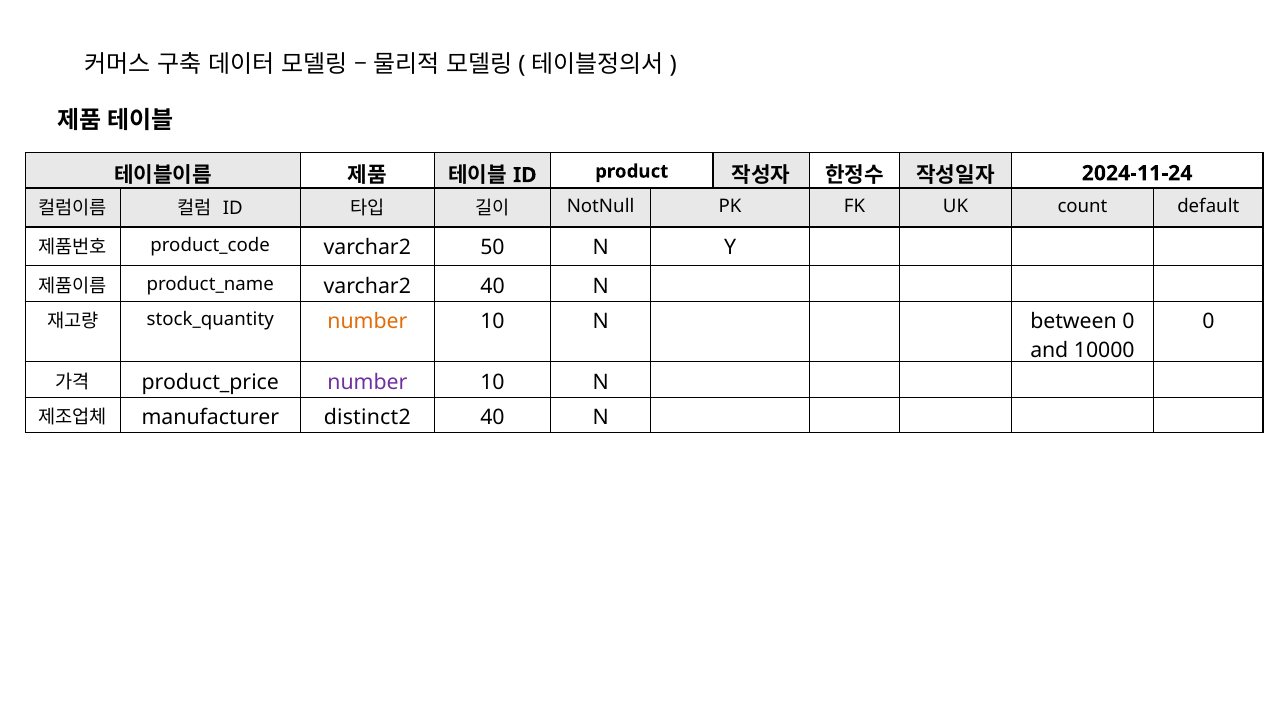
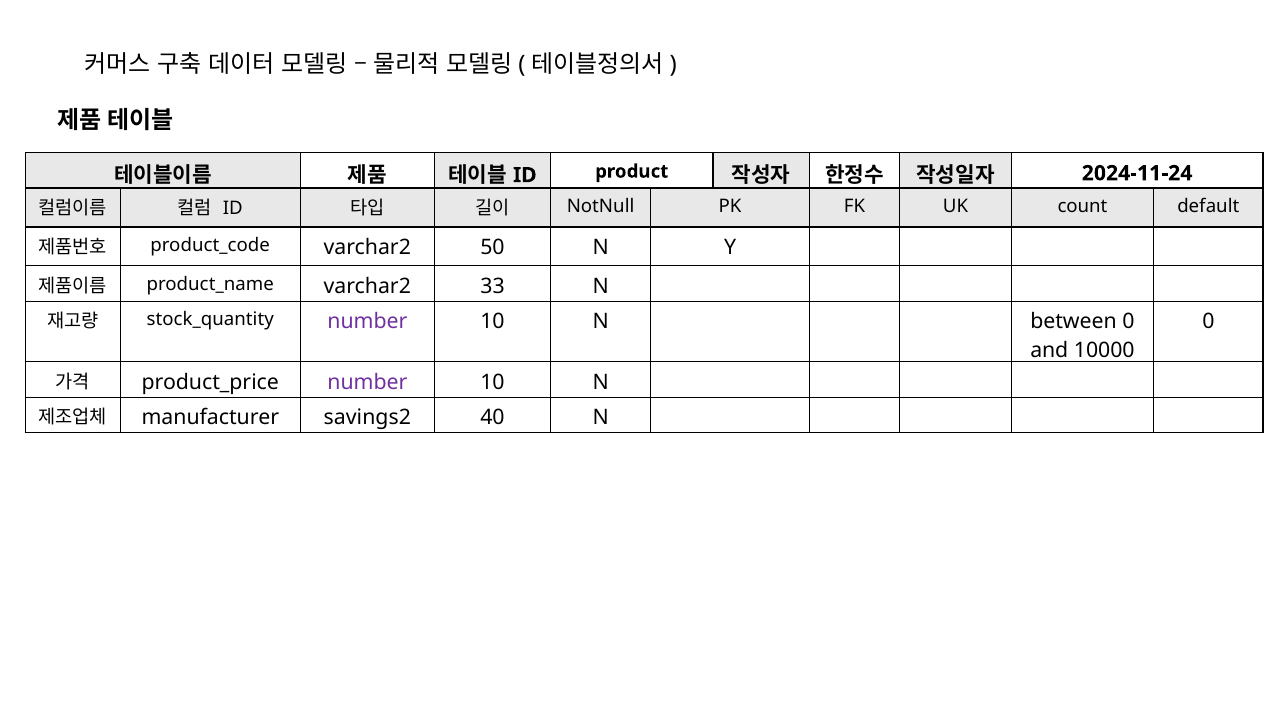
varchar2 40: 40 -> 33
number at (367, 321) colour: orange -> purple
distinct2: distinct2 -> savings2
